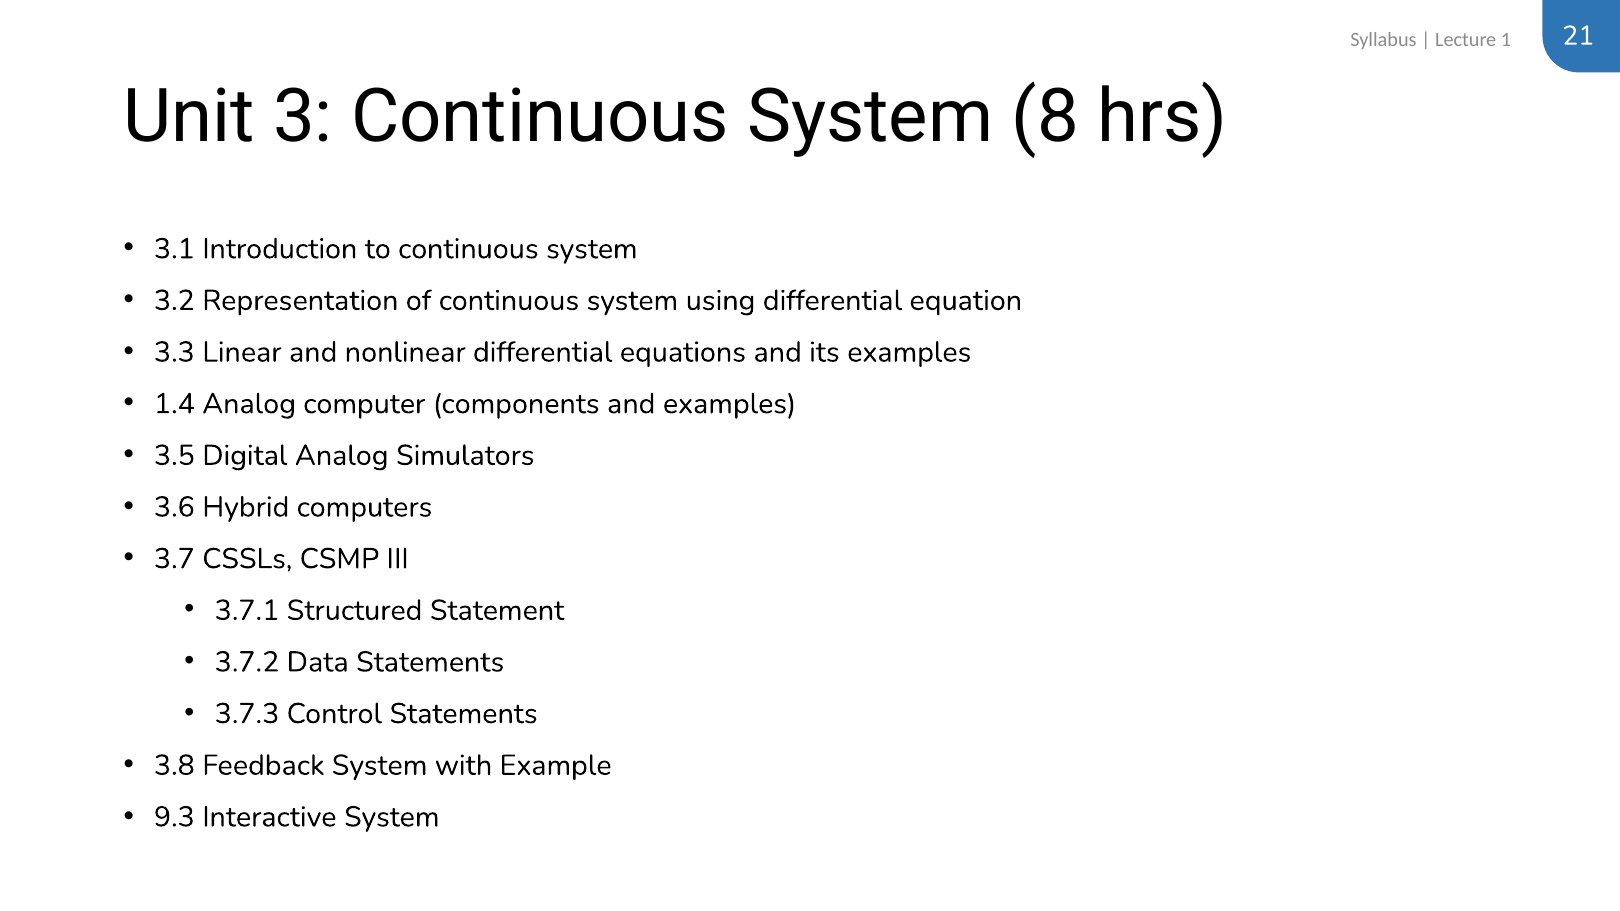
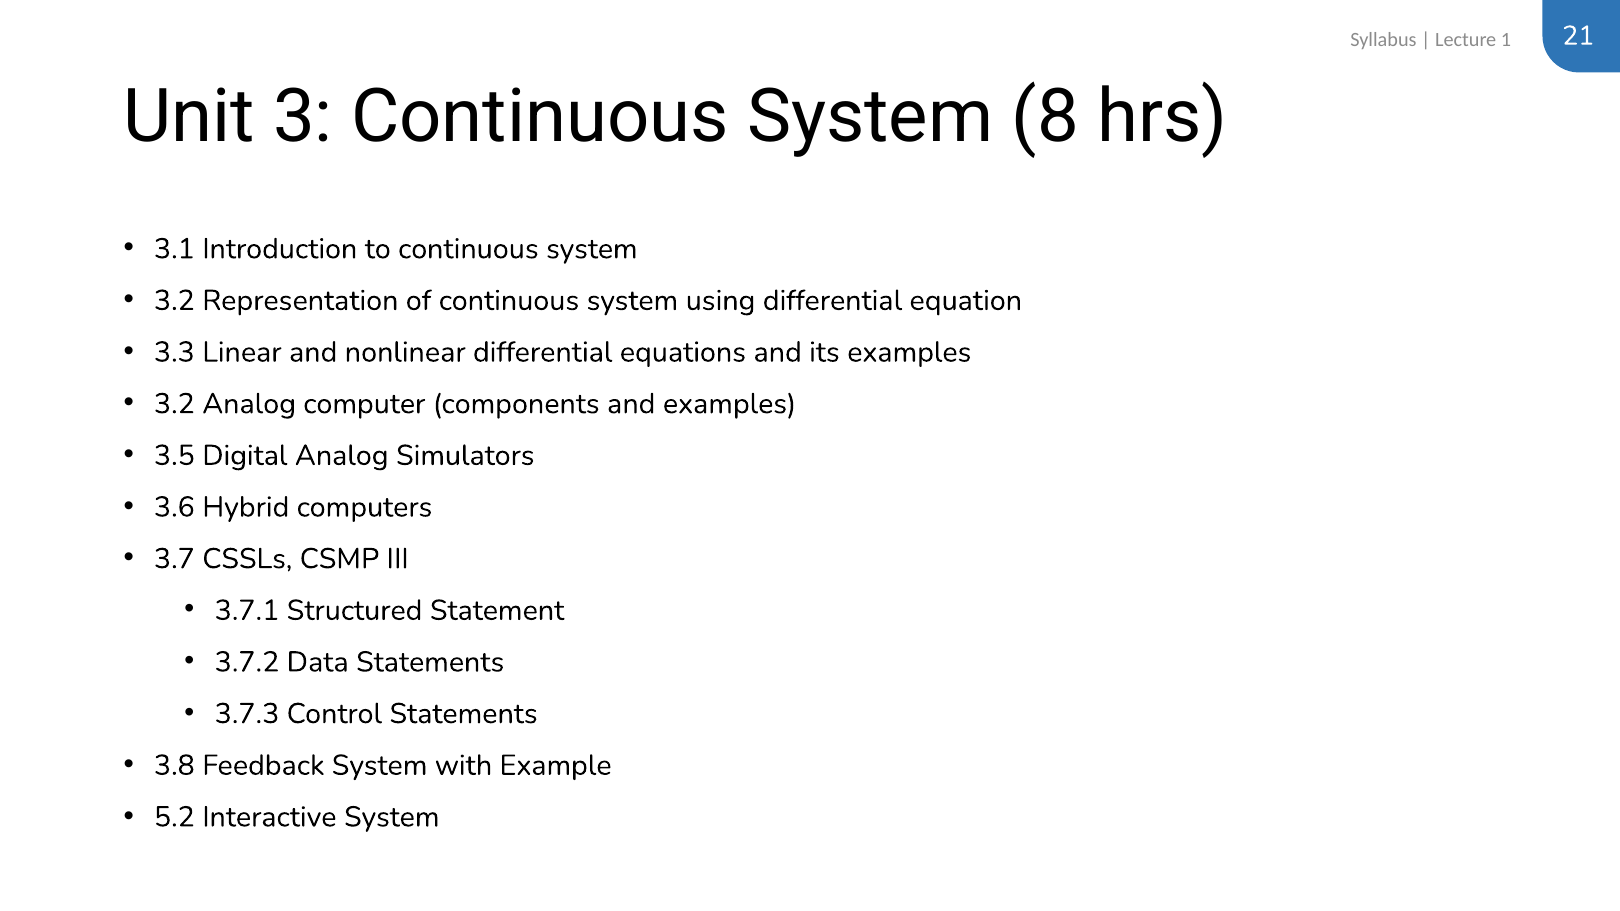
1.4 at (174, 404): 1.4 -> 3.2
9.3: 9.3 -> 5.2
